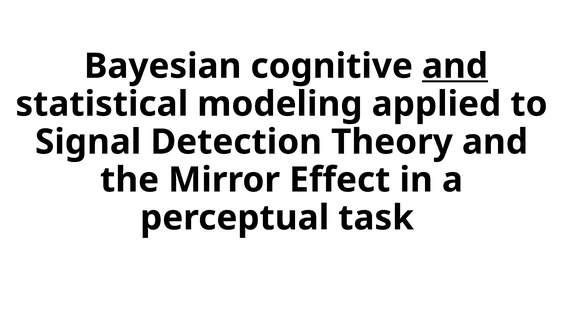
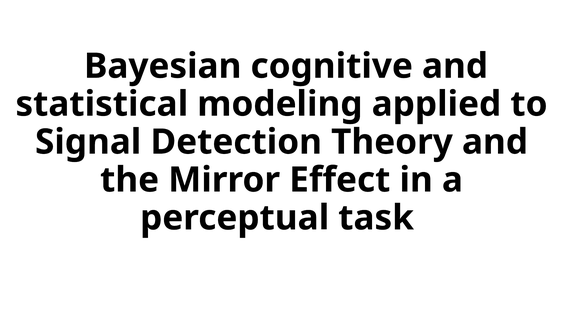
and at (455, 66) underline: present -> none
